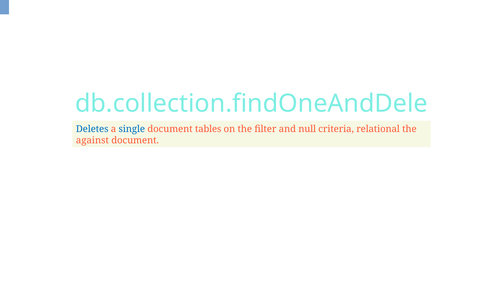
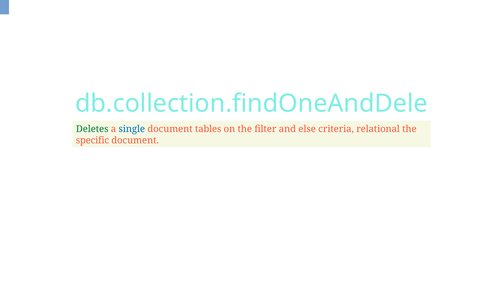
Deletes colour: blue -> green
null: null -> else
against: against -> specific
